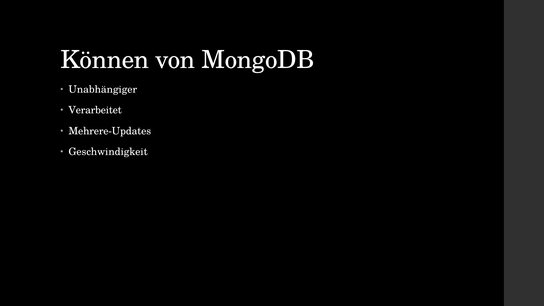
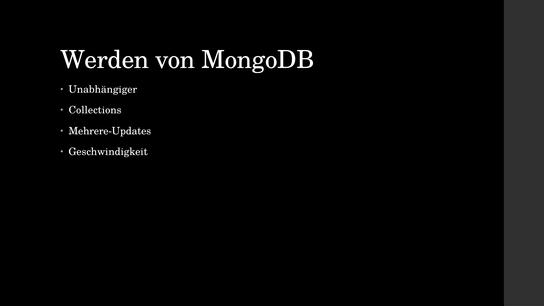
Können: Können -> Werden
Verarbeitet: Verarbeitet -> Collections
